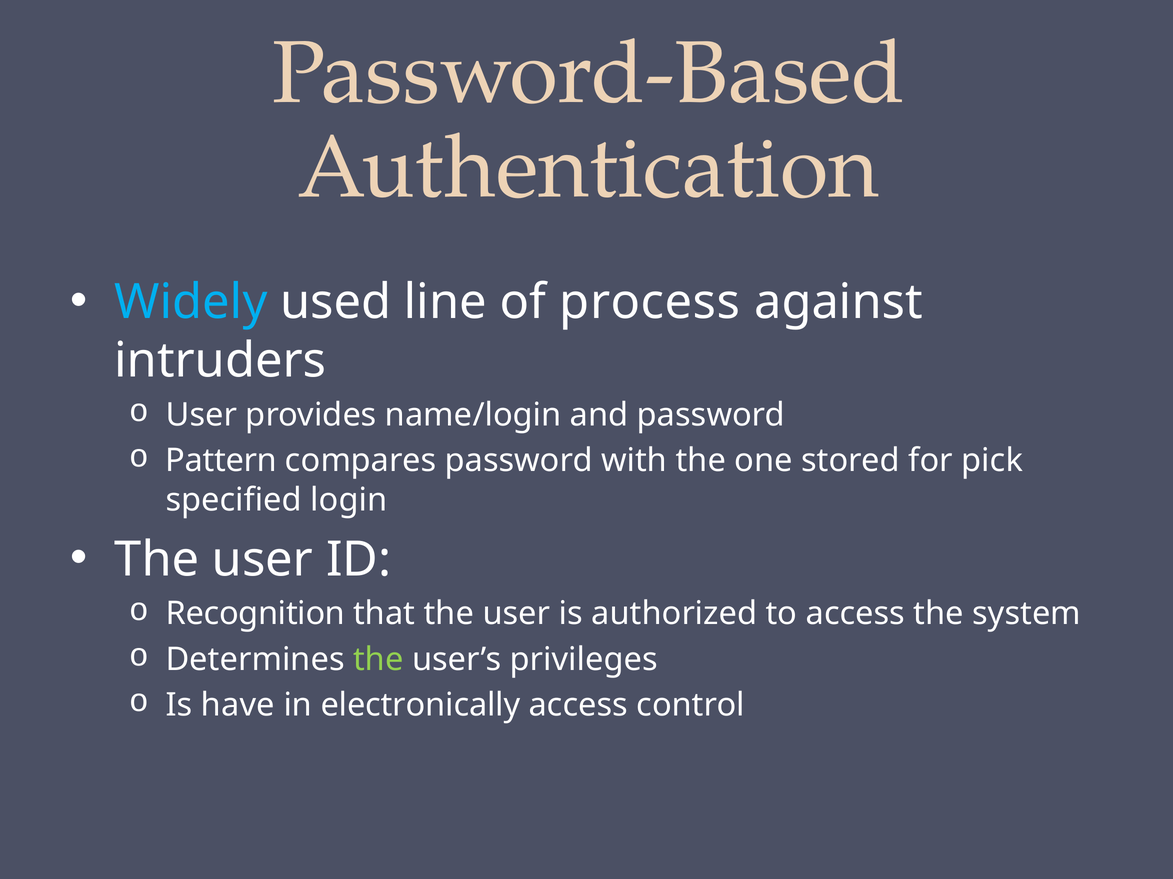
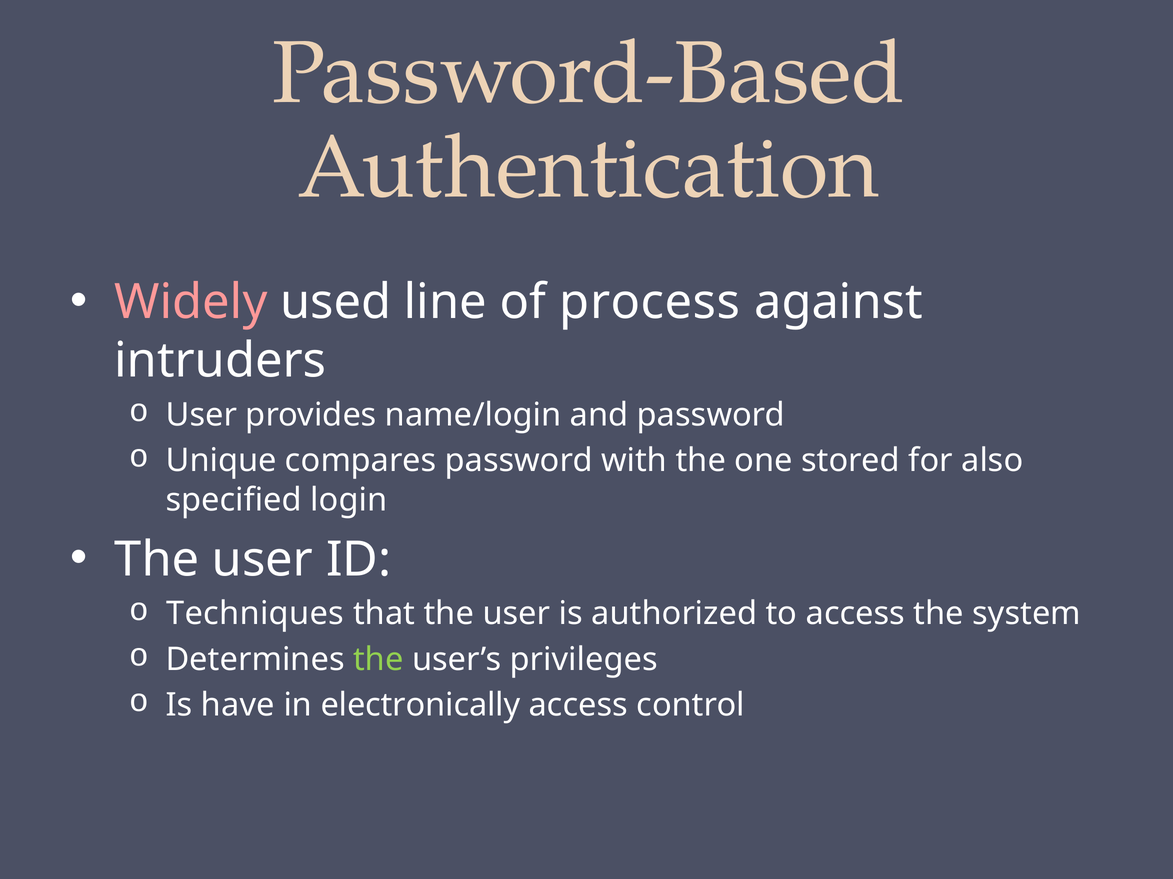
Widely colour: light blue -> pink
Pattern: Pattern -> Unique
pick: pick -> also
Recognition: Recognition -> Techniques
